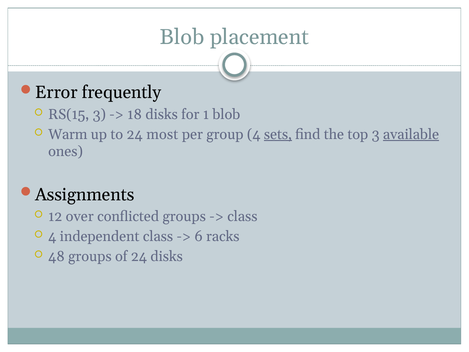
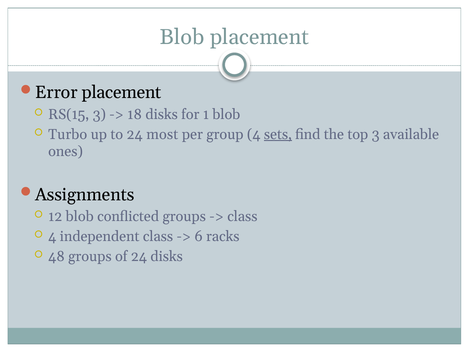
Error frequently: frequently -> placement
Warm: Warm -> Turbo
available underline: present -> none
12 over: over -> blob
